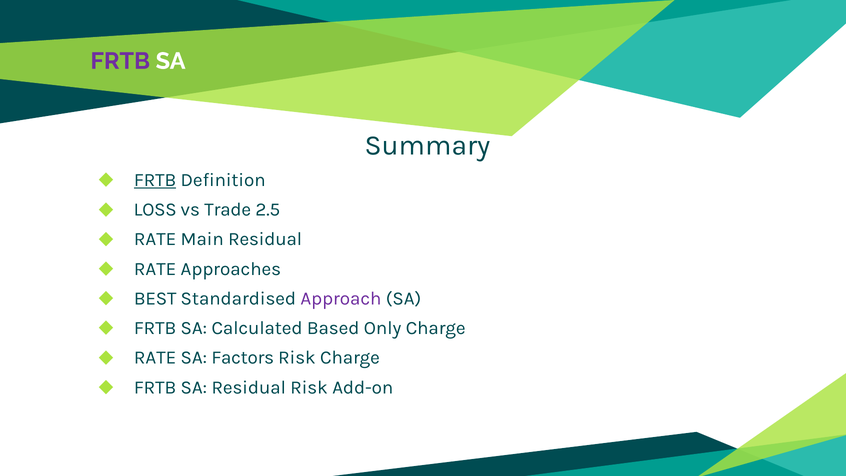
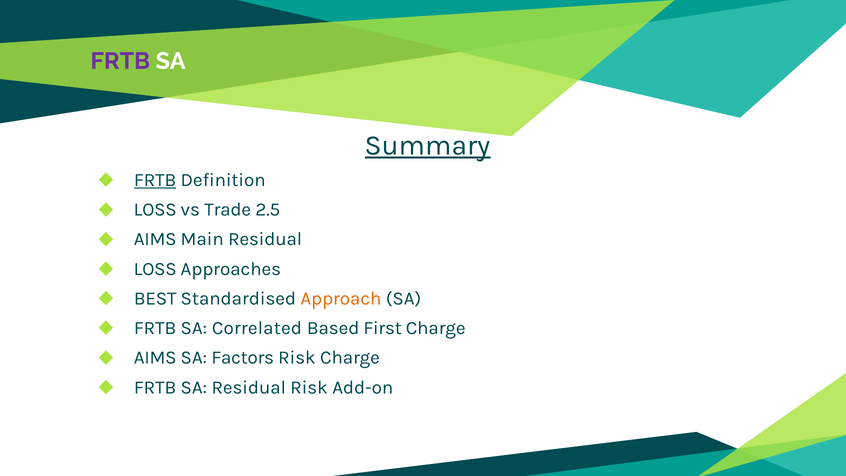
Summary underline: none -> present
RATE at (155, 239): RATE -> AIMS
RATE at (155, 269): RATE -> LOSS
Approach colour: purple -> orange
Calculated: Calculated -> Correlated
Only: Only -> First
RATE at (155, 358): RATE -> AIMS
